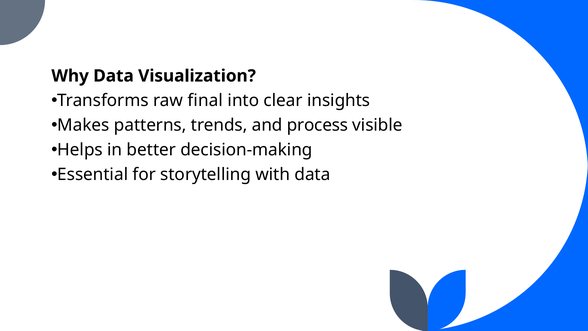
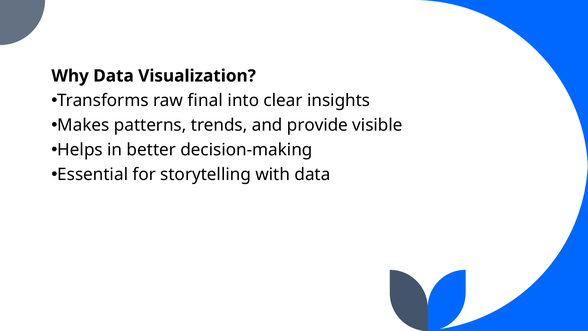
process: process -> provide
